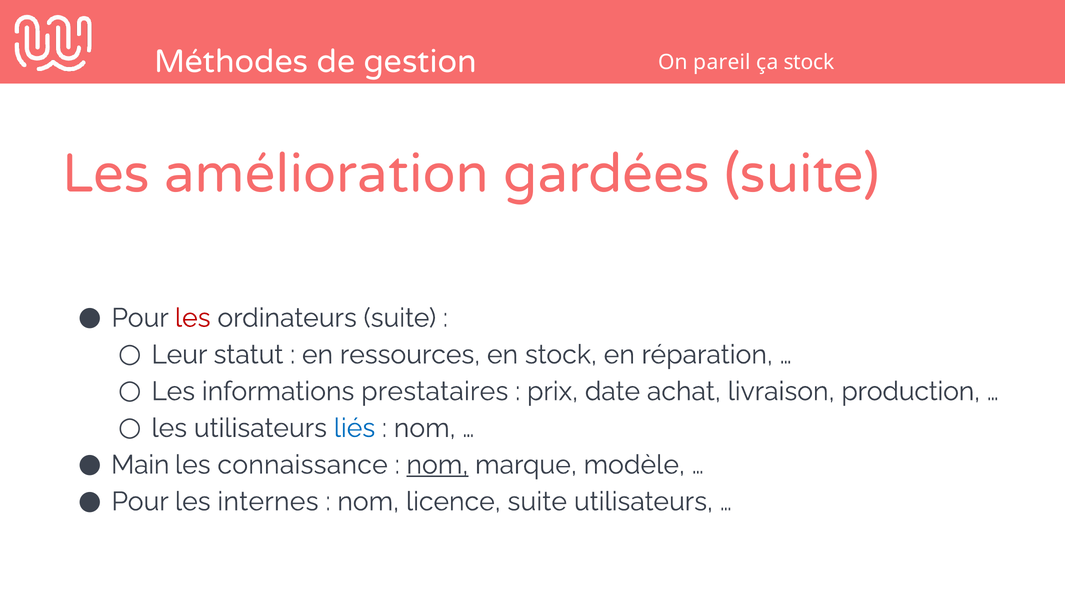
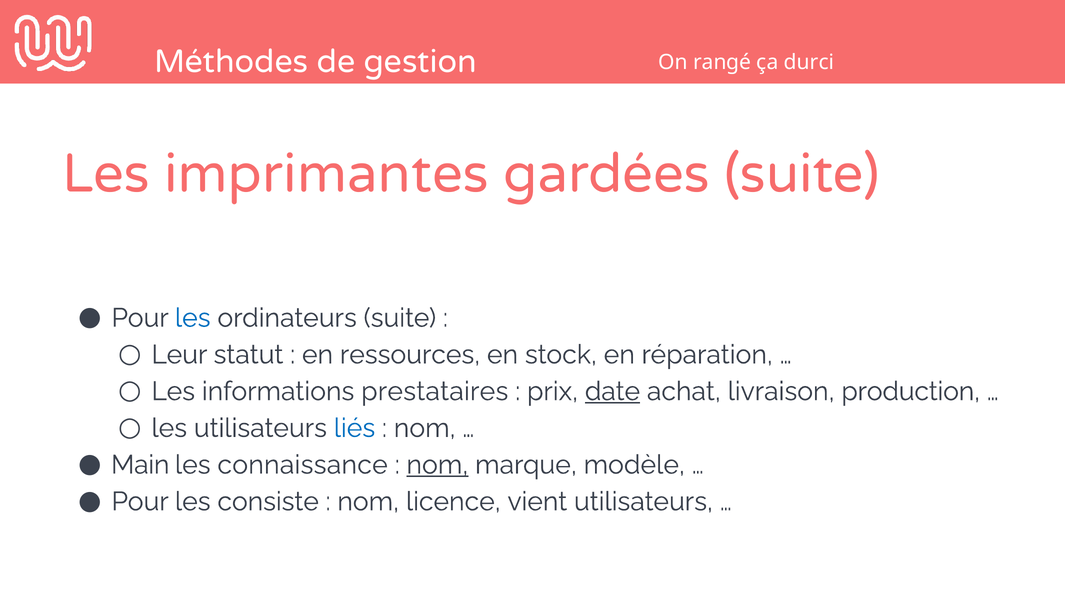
pareil: pareil -> rangé
ça stock: stock -> durci
amélioration: amélioration -> imprimantes
les at (193, 318) colour: red -> blue
date underline: none -> present
internes: internes -> consiste
licence suite: suite -> vient
